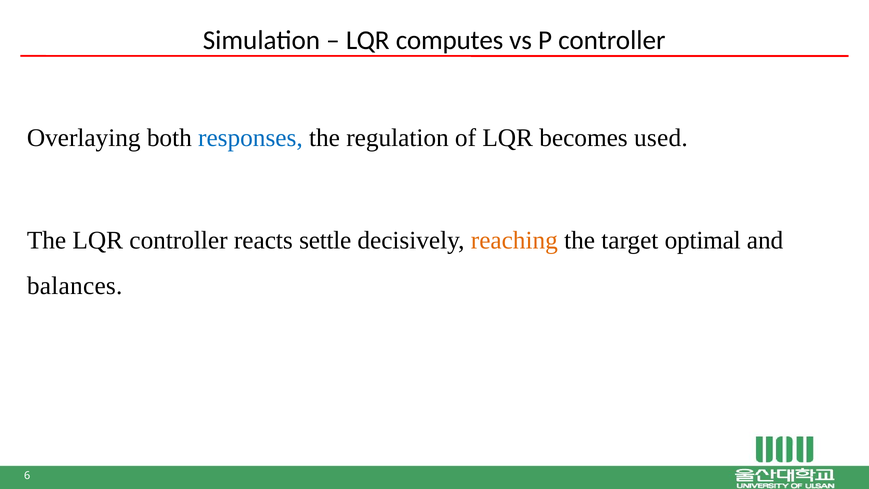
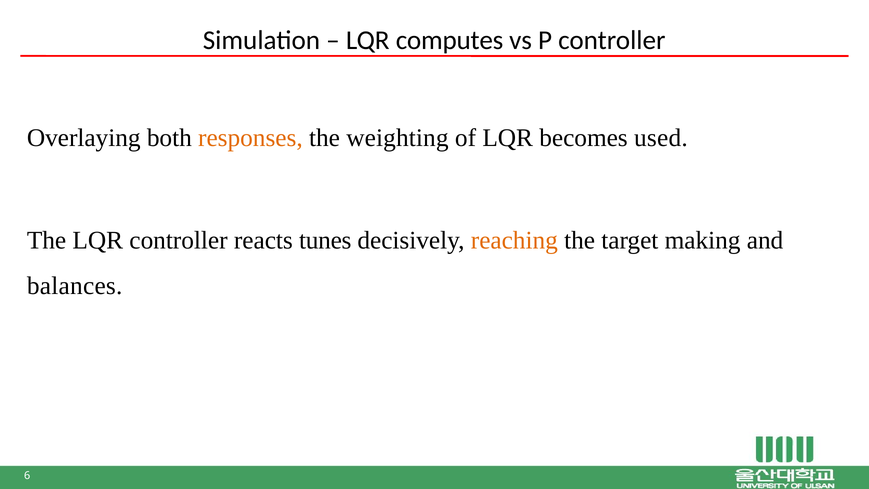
responses colour: blue -> orange
regulation: regulation -> weighting
settle: settle -> tunes
optimal: optimal -> making
